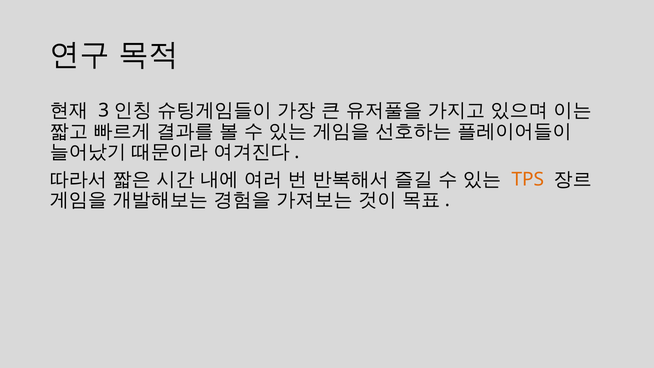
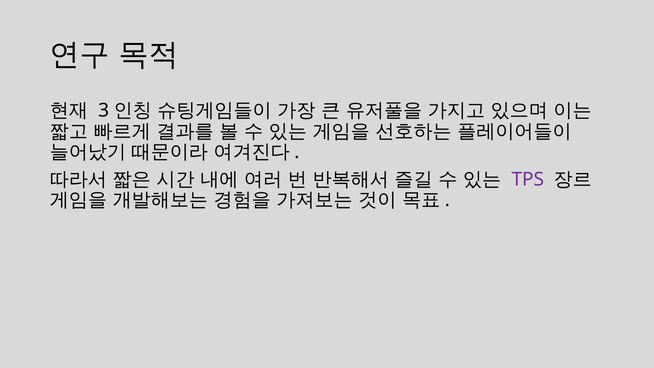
TPS colour: orange -> purple
